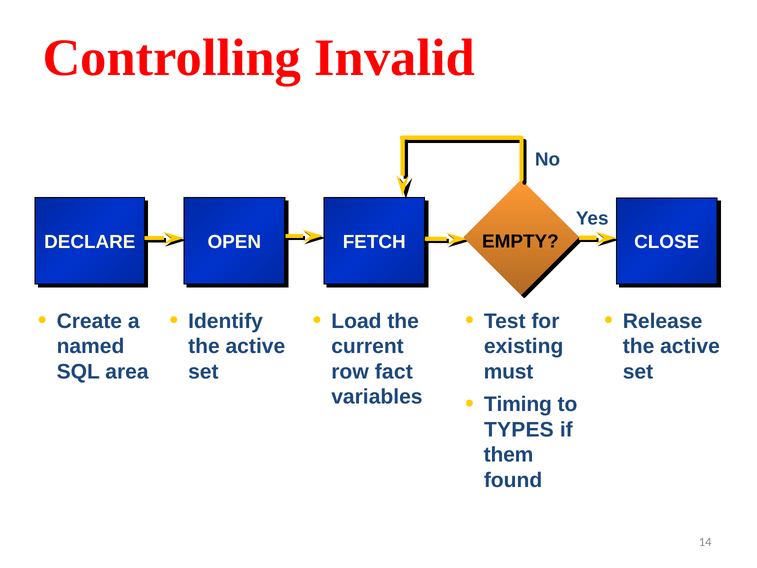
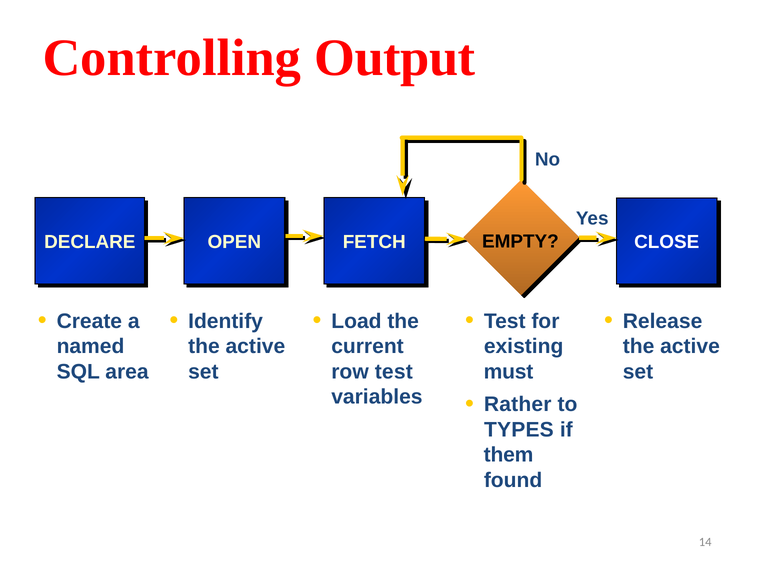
Invalid: Invalid -> Output
row fact: fact -> test
Timing: Timing -> Rather
